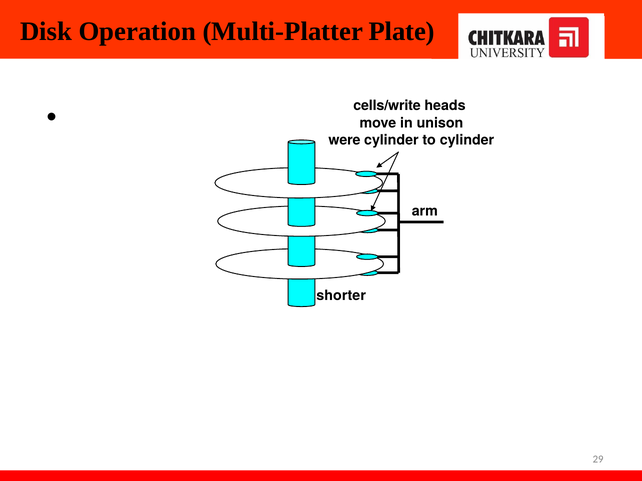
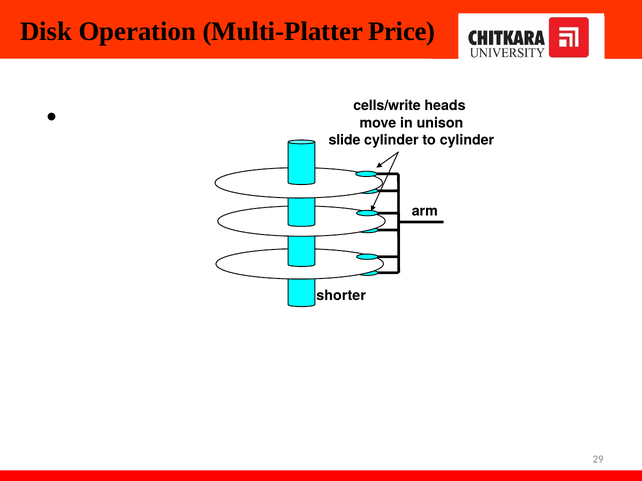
Plate: Plate -> Price
were: were -> slide
